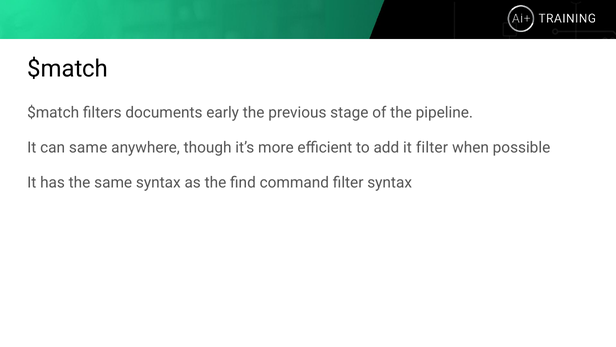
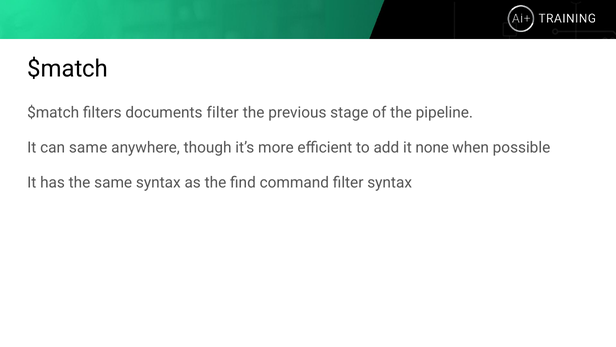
documents early: early -> filter
it filter: filter -> none
